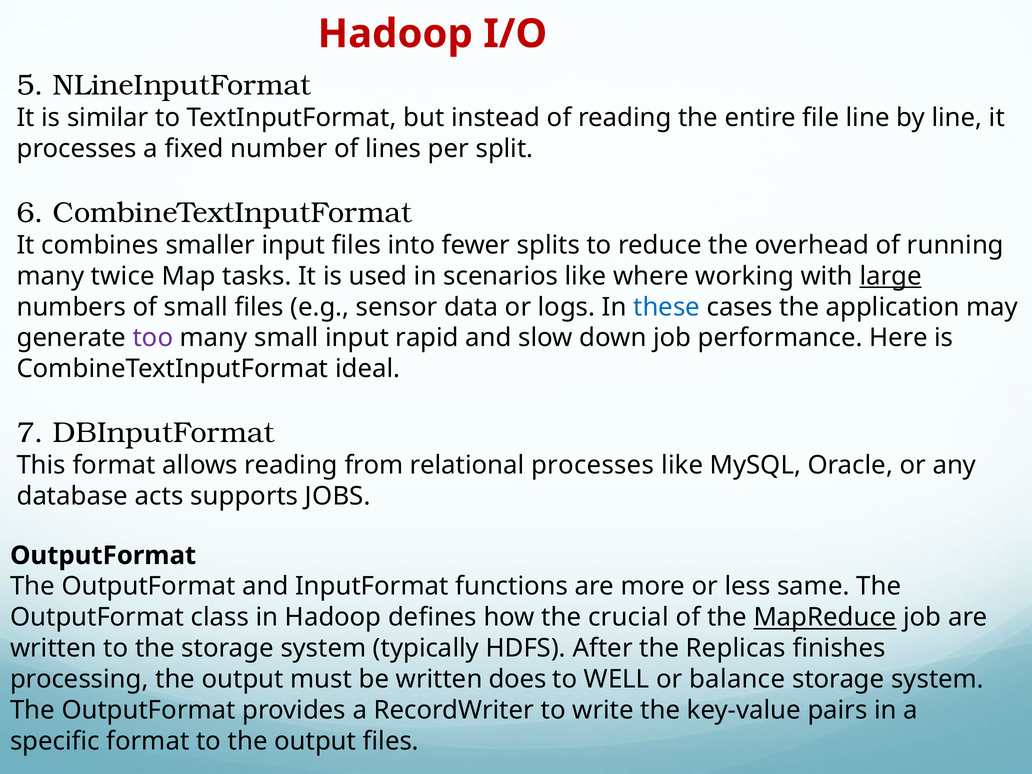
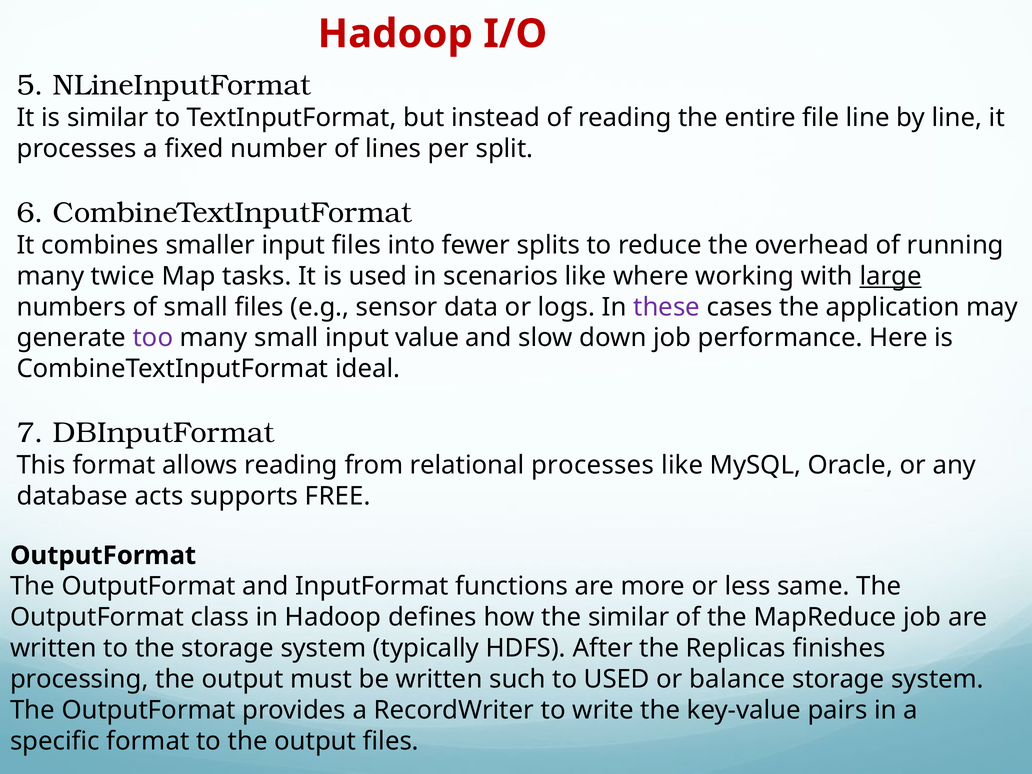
these colour: blue -> purple
rapid: rapid -> value
JOBS: JOBS -> FREE
the crucial: crucial -> similar
MapReduce underline: present -> none
does: does -> such
to WELL: WELL -> USED
